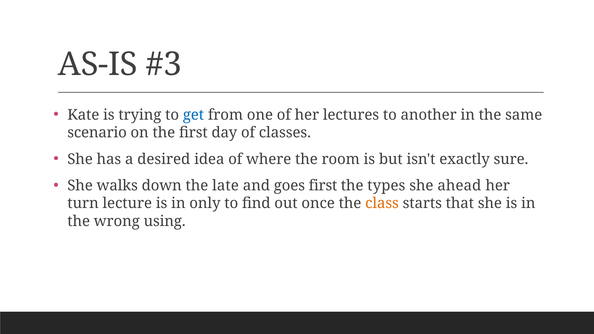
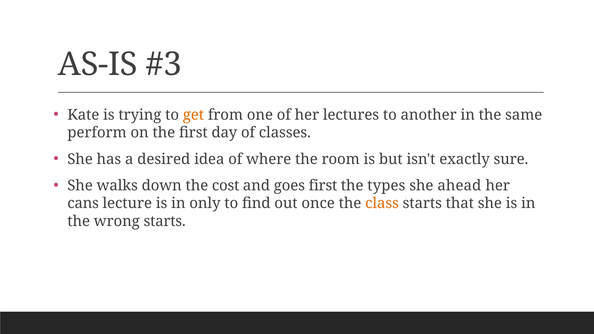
get colour: blue -> orange
scenario: scenario -> perform
late: late -> cost
turn: turn -> cans
wrong using: using -> starts
